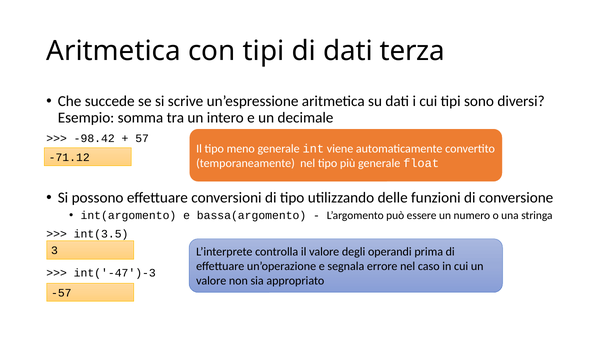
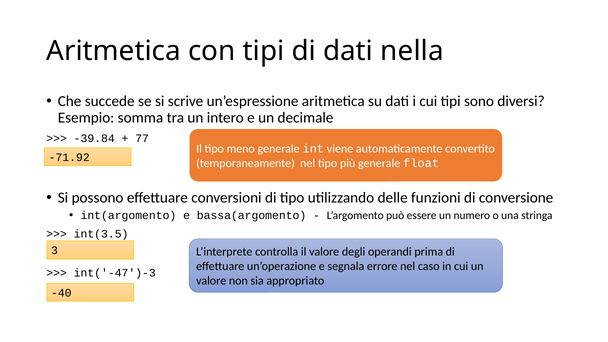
terza: terza -> nella
-98.42: -98.42 -> -39.84
57: 57 -> 77
-71.12: -71.12 -> -71.92
-57: -57 -> -40
